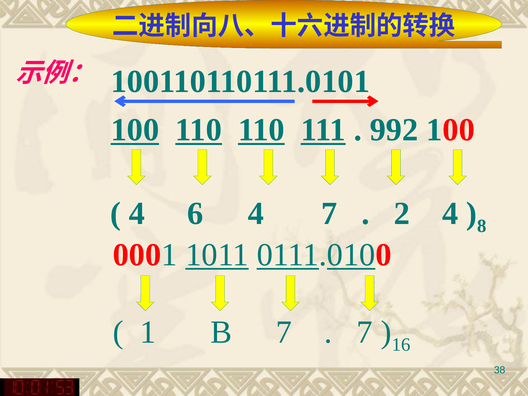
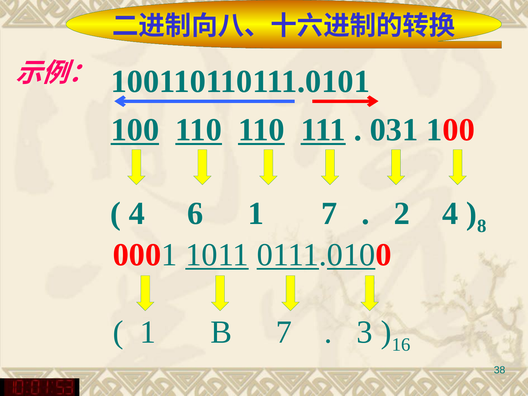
992: 992 -> 031
6 4: 4 -> 1
7 at (365, 332): 7 -> 3
